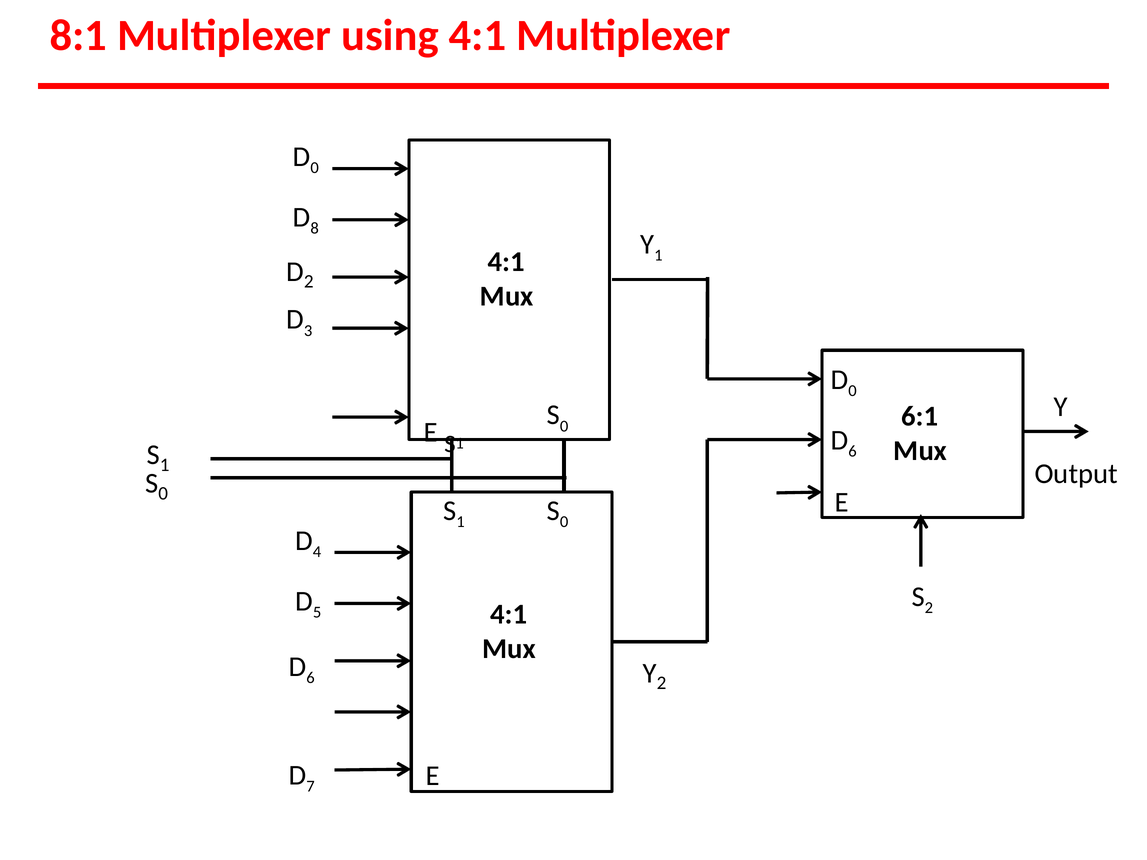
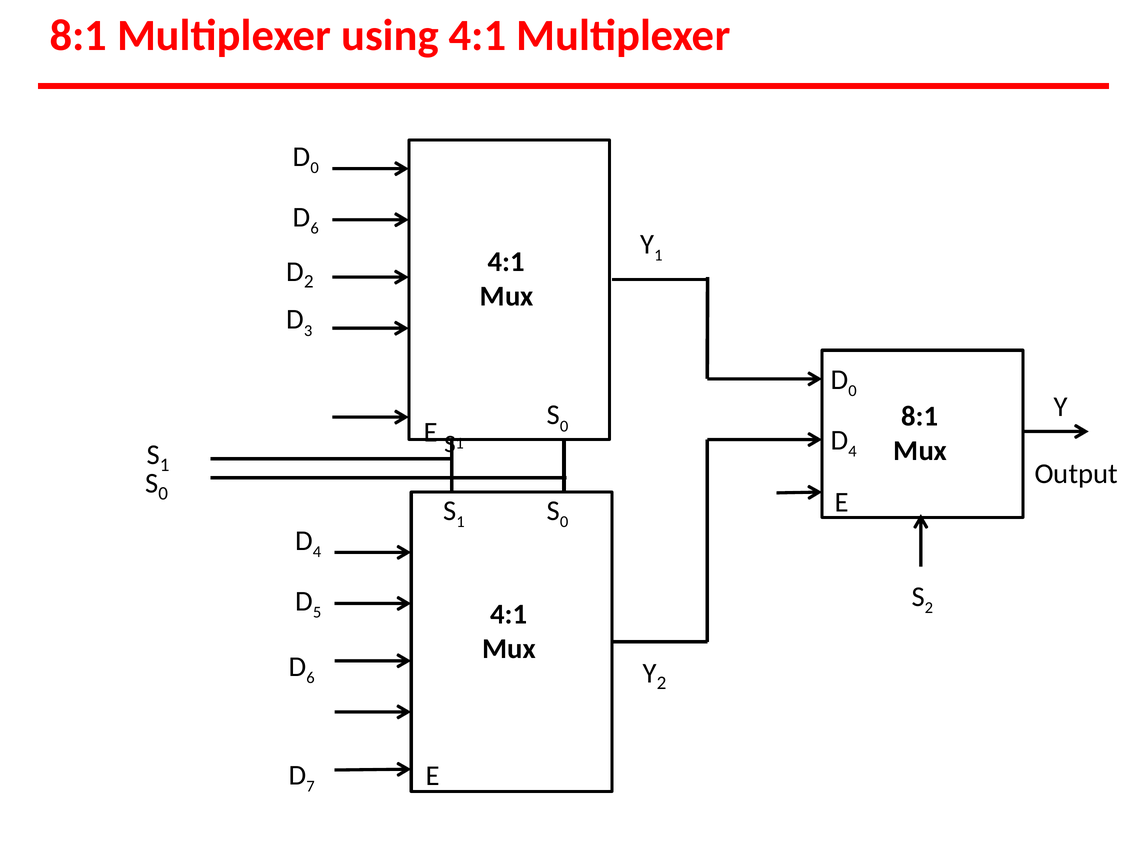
8 at (315, 229): 8 -> 6
6:1 at (920, 417): 6:1 -> 8:1
6 at (852, 452): 6 -> 4
